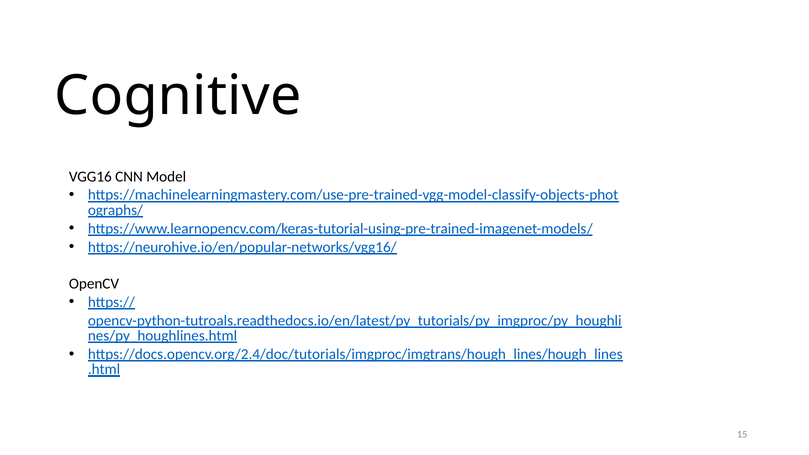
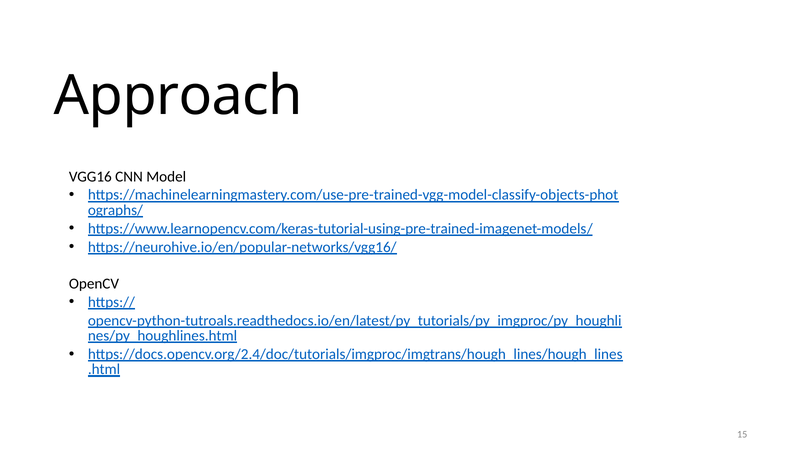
Cognitive: Cognitive -> Approach
